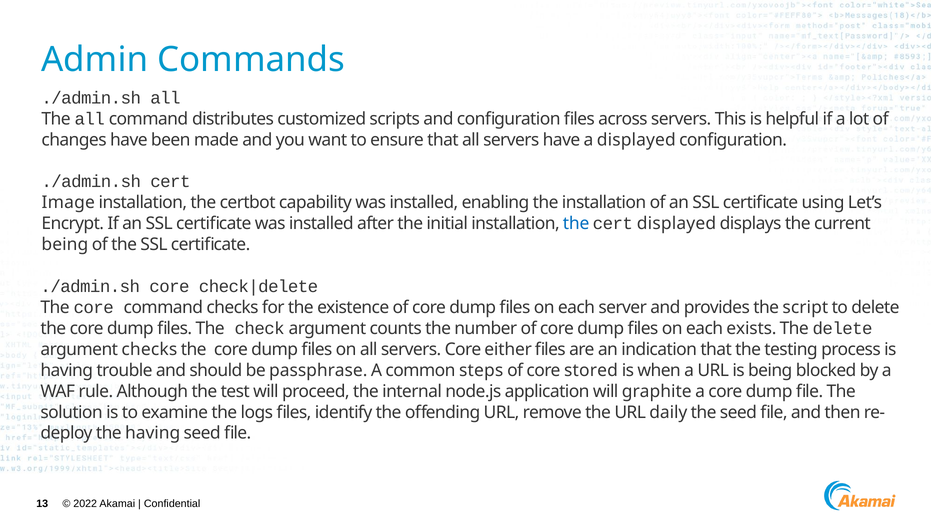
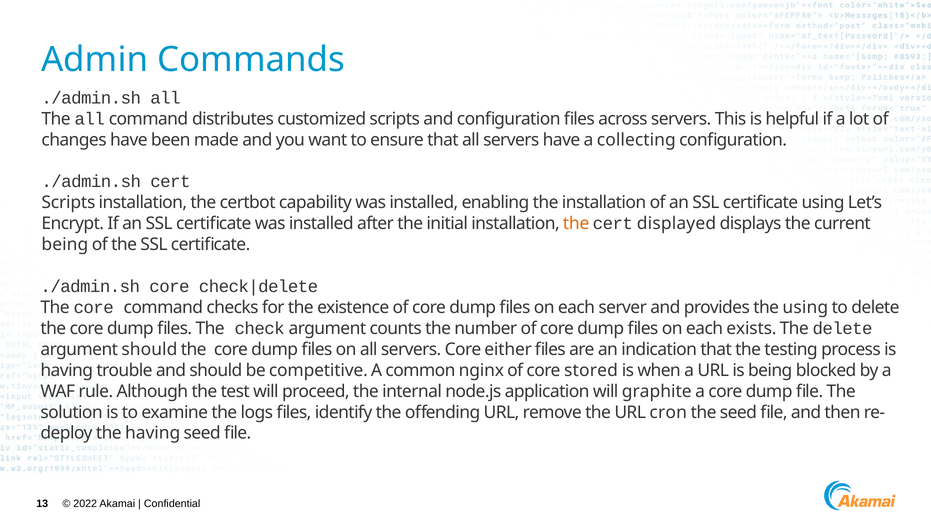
a displayed: displayed -> collecting
Image at (68, 203): Image -> Scripts
the at (576, 223) colour: blue -> orange
the script: script -> using
argument checks: checks -> should
passphrase: passphrase -> competitive
steps: steps -> nginx
daily: daily -> cron
